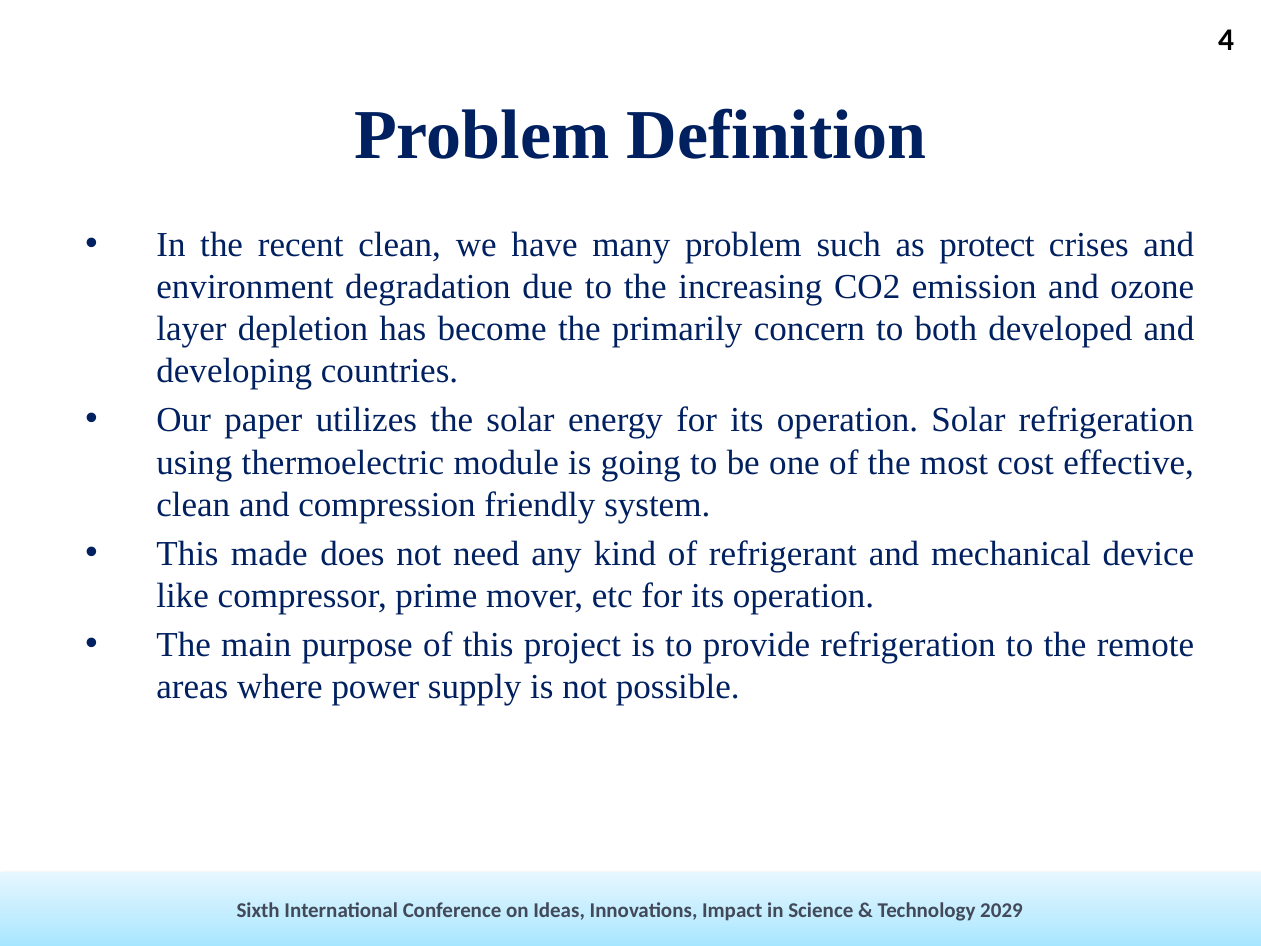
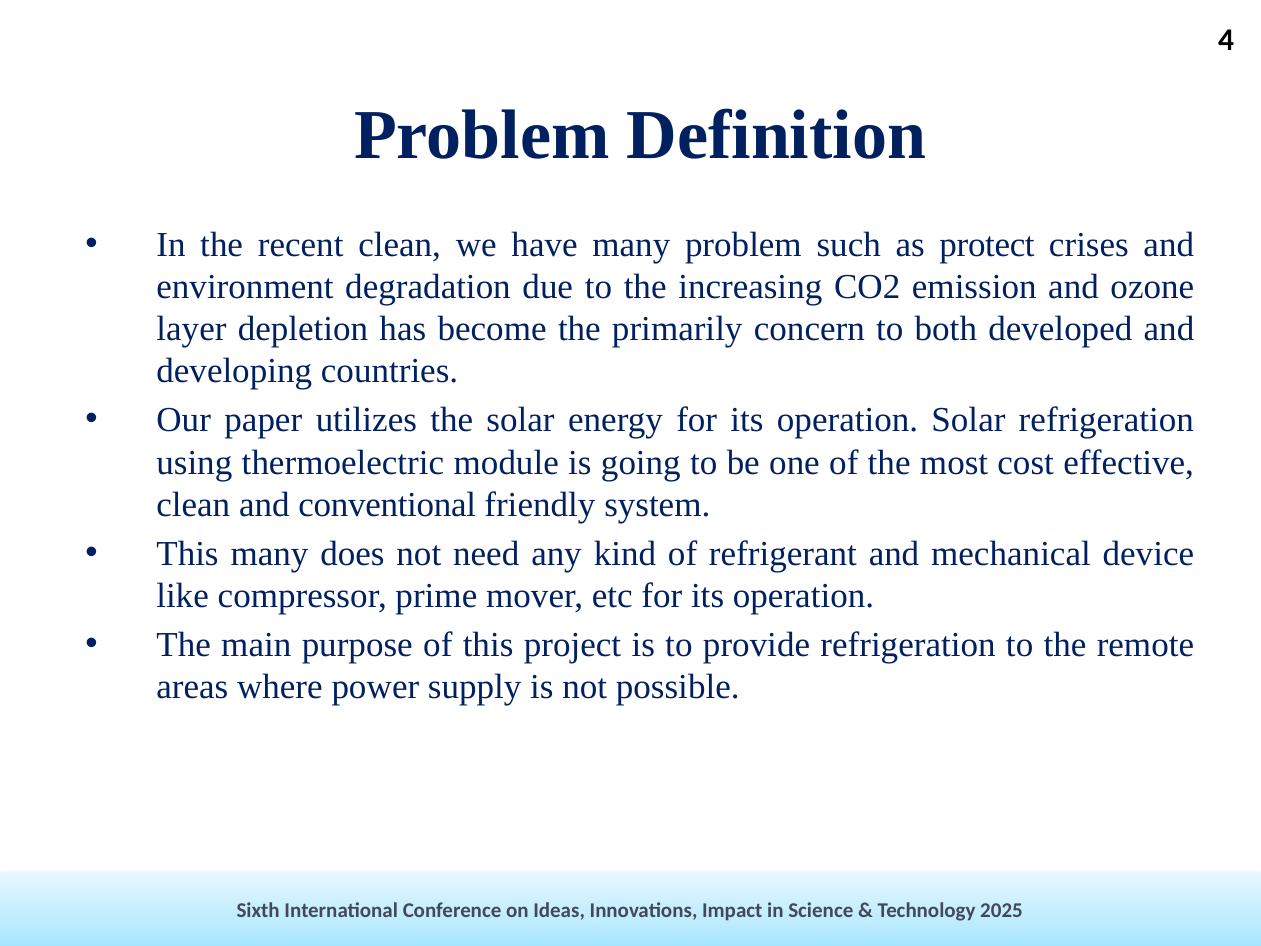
compression: compression -> conventional
This made: made -> many
2029: 2029 -> 2025
